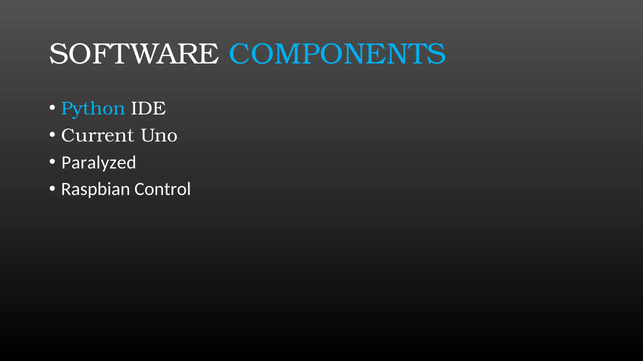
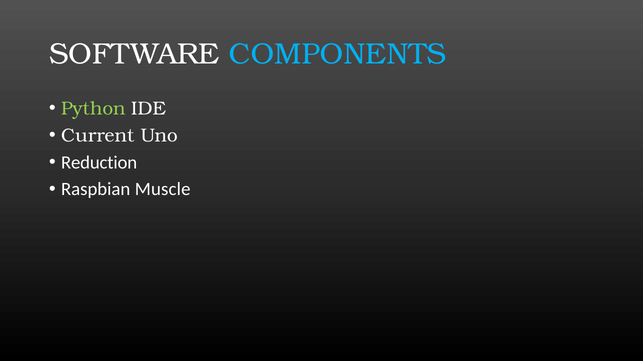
Python colour: light blue -> light green
Paralyzed: Paralyzed -> Reduction
Control: Control -> Muscle
